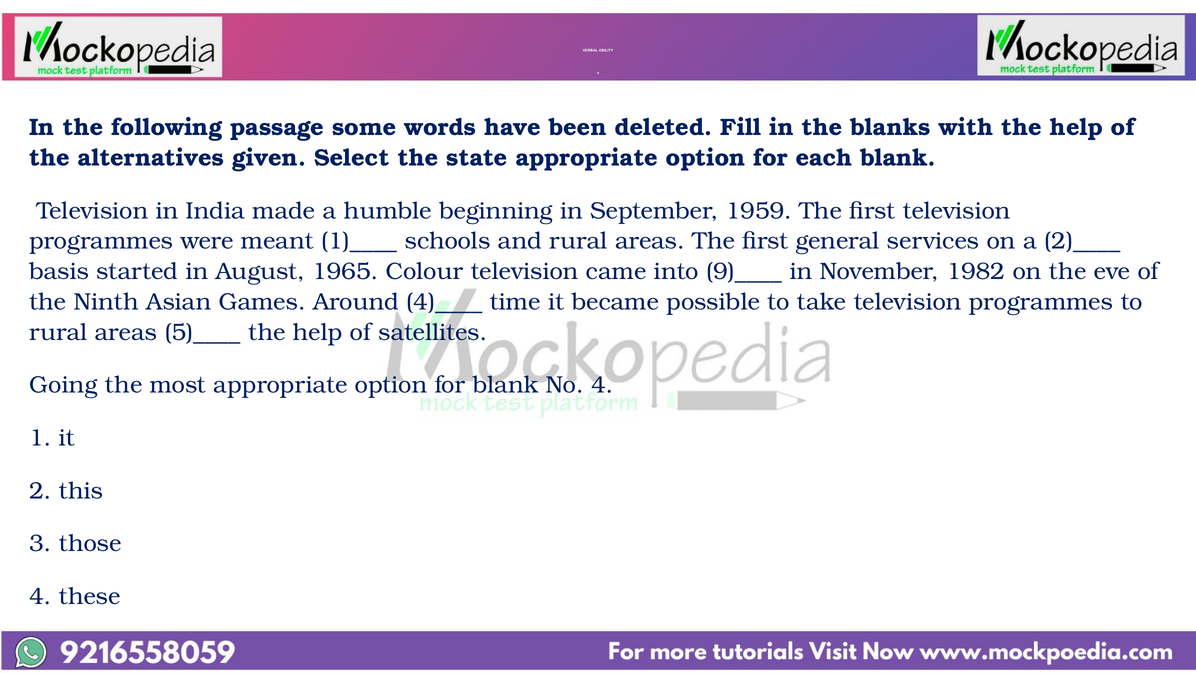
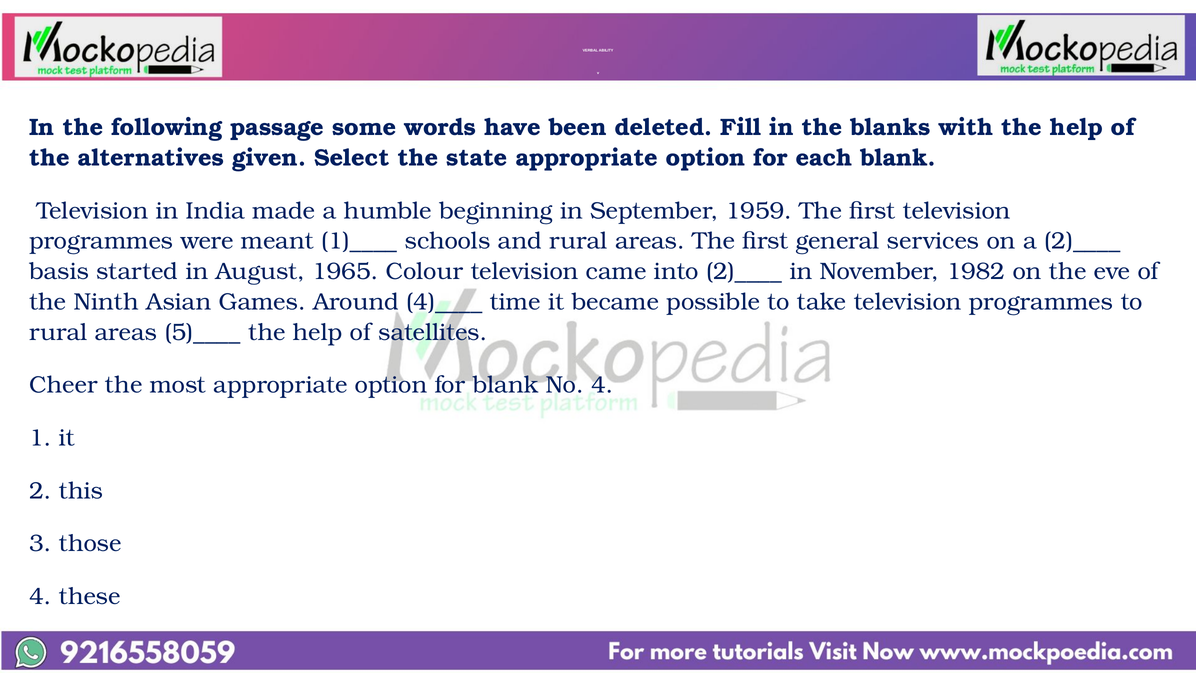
into 9)____: 9)____ -> 2)____
Going: Going -> Cheer
